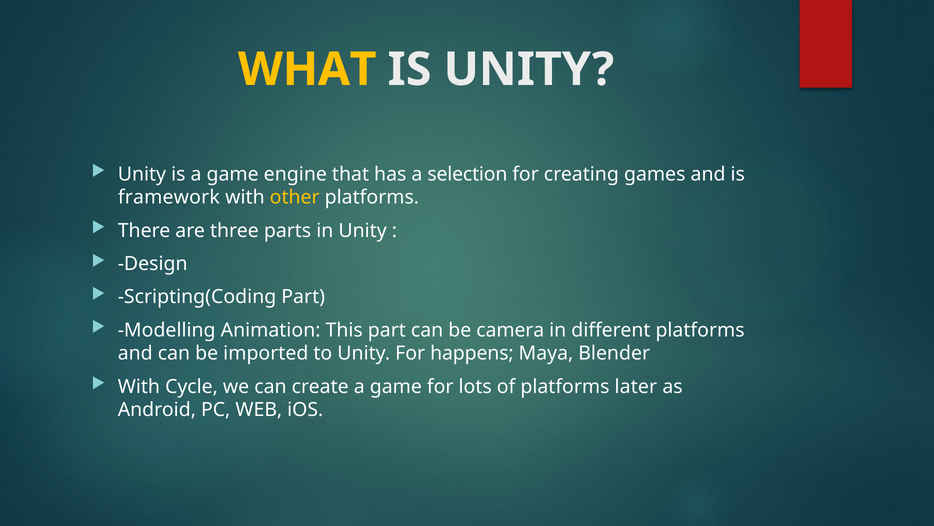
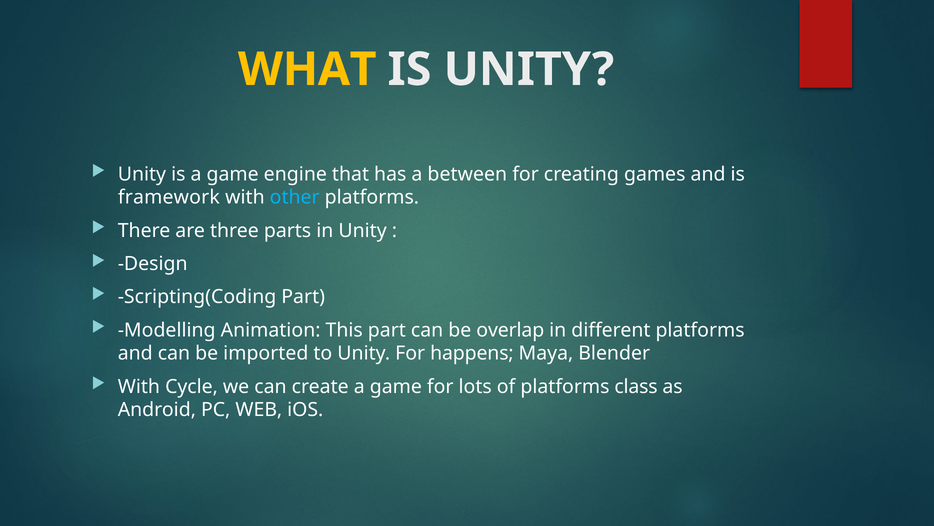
selection: selection -> between
other colour: yellow -> light blue
camera: camera -> overlap
later: later -> class
